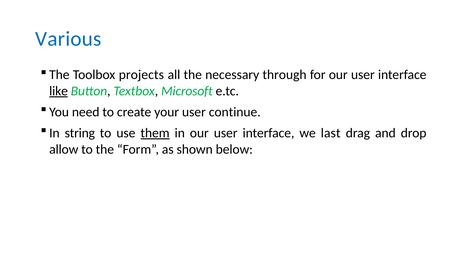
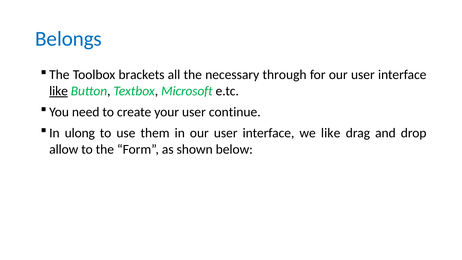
Various: Various -> Belongs
projects: projects -> brackets
string: string -> ulong
them underline: present -> none
we last: last -> like
